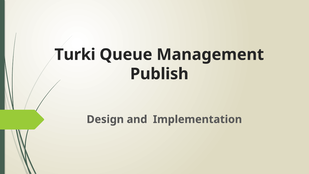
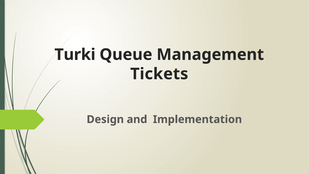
Publish: Publish -> Tickets
